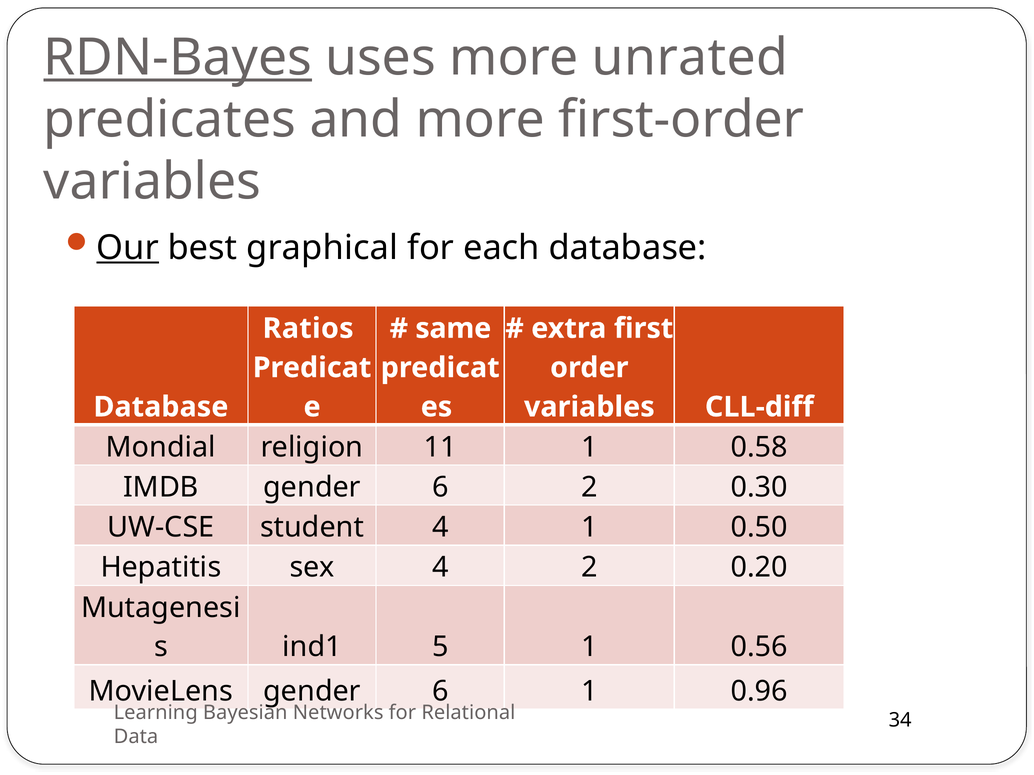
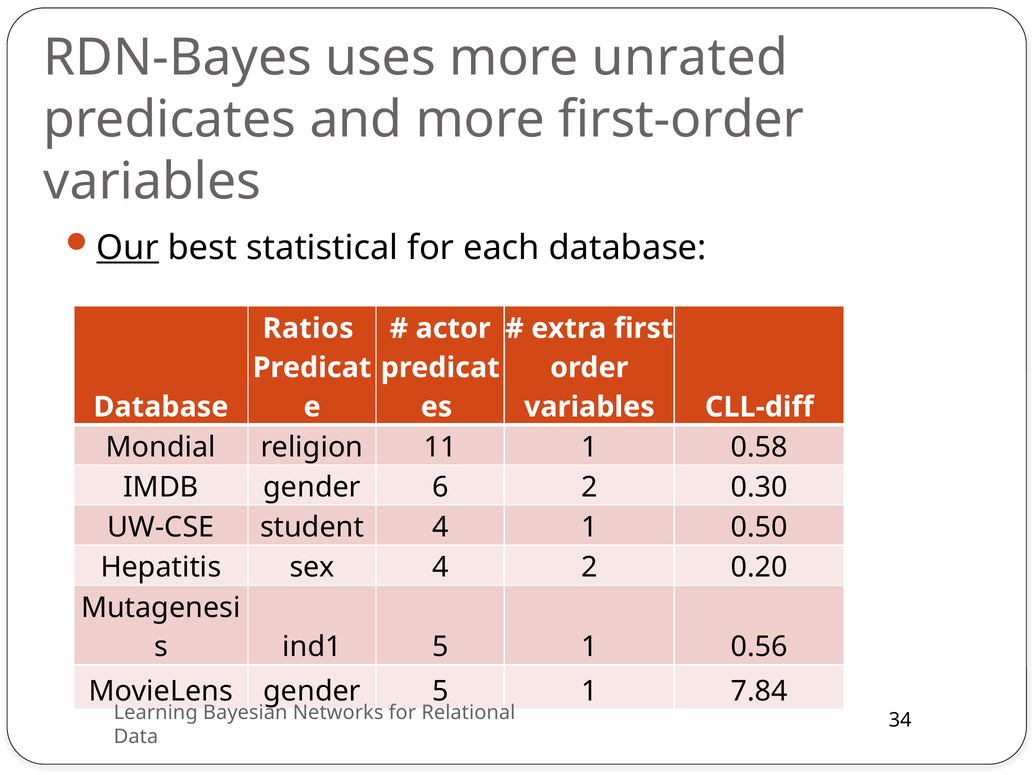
RDN-Bayes underline: present -> none
graphical: graphical -> statistical
same: same -> actor
MovieLens gender 6: 6 -> 5
0.96: 0.96 -> 7.84
